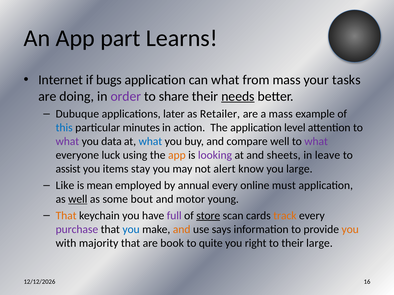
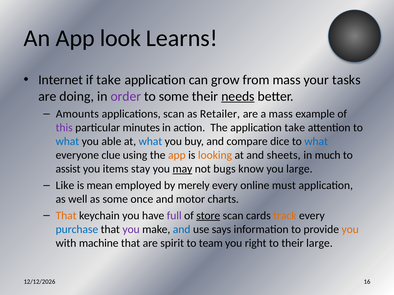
part: part -> look
if bugs: bugs -> take
can what: what -> grow
to share: share -> some
Dubuque: Dubuque -> Amounts
applications later: later -> scan
this colour: blue -> purple
application level: level -> take
what at (67, 142) colour: purple -> blue
data: data -> able
compare well: well -> dice
what at (316, 142) colour: purple -> blue
luck: luck -> clue
looking colour: purple -> orange
leave: leave -> much
may underline: none -> present
alert: alert -> bugs
annual: annual -> merely
well at (78, 199) underline: present -> none
bout: bout -> once
young: young -> charts
purchase colour: purple -> blue
you at (131, 230) colour: blue -> purple
and at (182, 230) colour: orange -> blue
majority: majority -> machine
book: book -> spirit
quite: quite -> team
